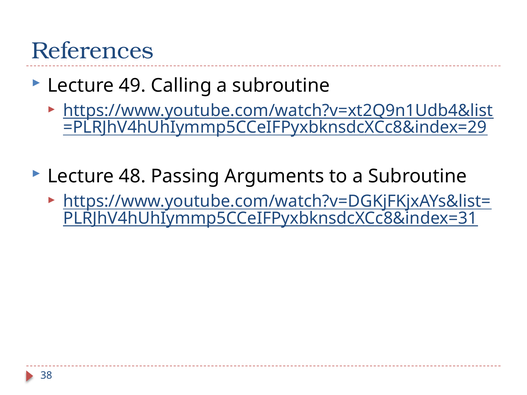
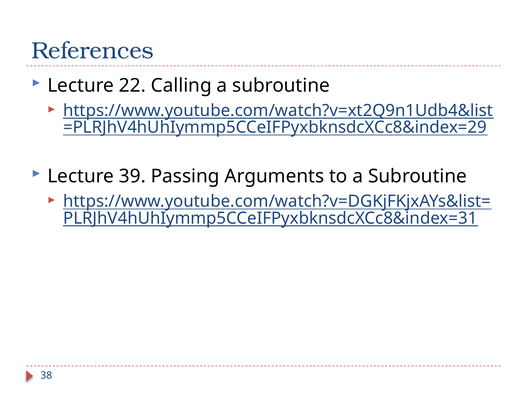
49: 49 -> 22
48: 48 -> 39
